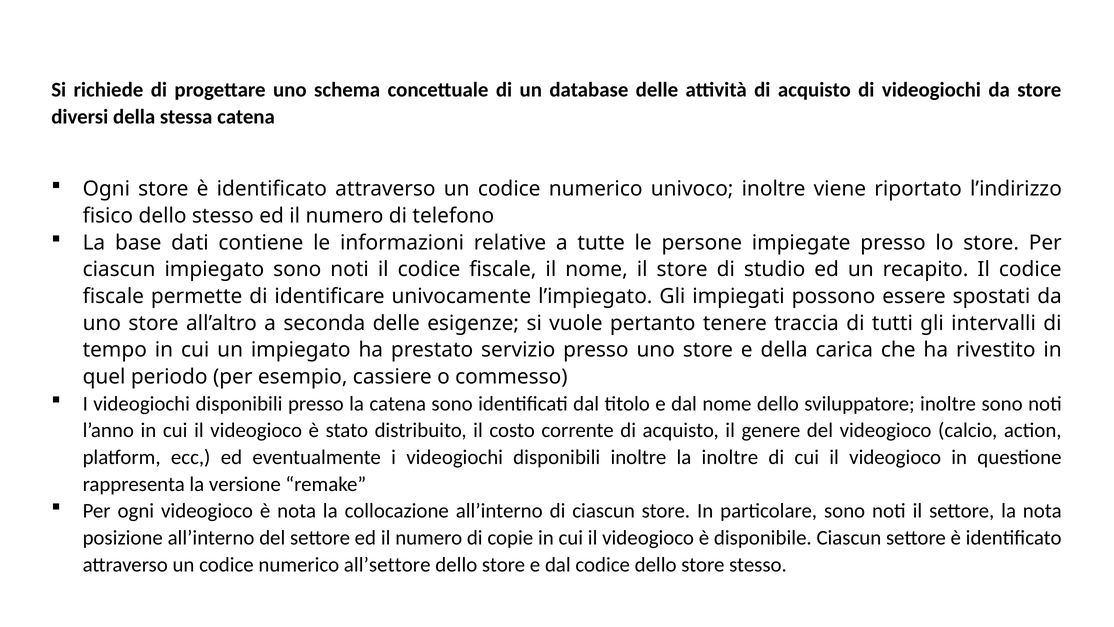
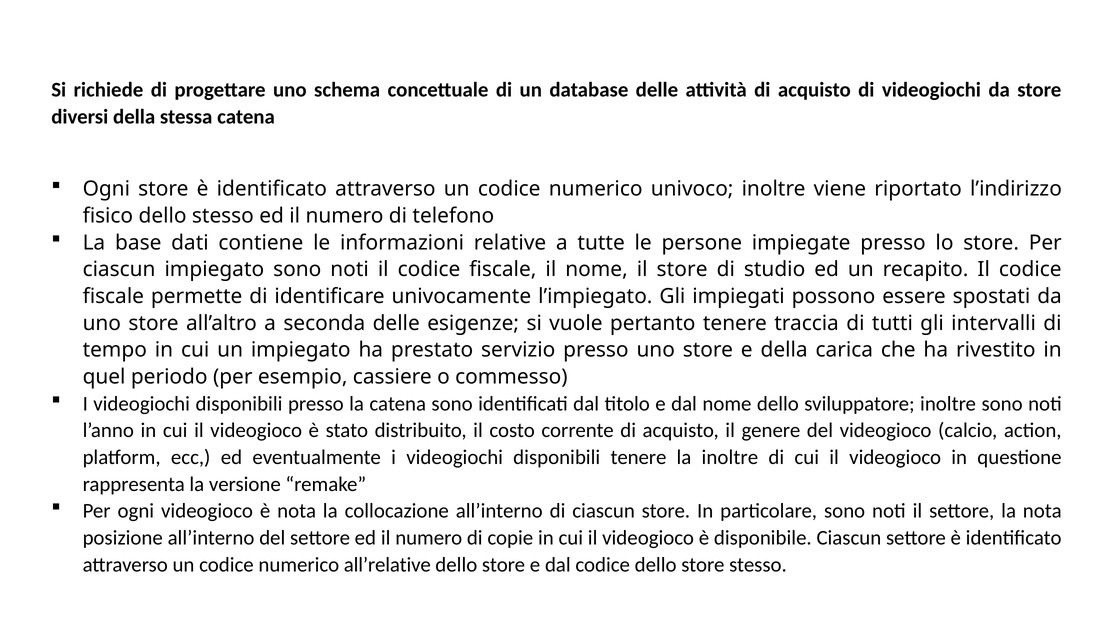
disponibili inoltre: inoltre -> tenere
all’settore: all’settore -> all’relative
